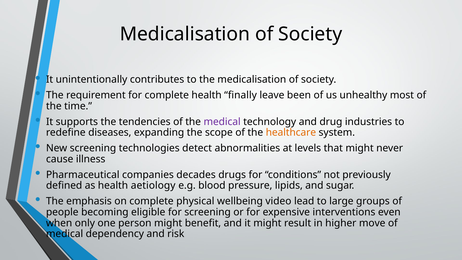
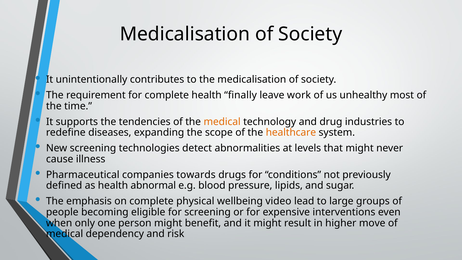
been: been -> work
medical at (222, 122) colour: purple -> orange
decades: decades -> towards
aetiology: aetiology -> abnormal
